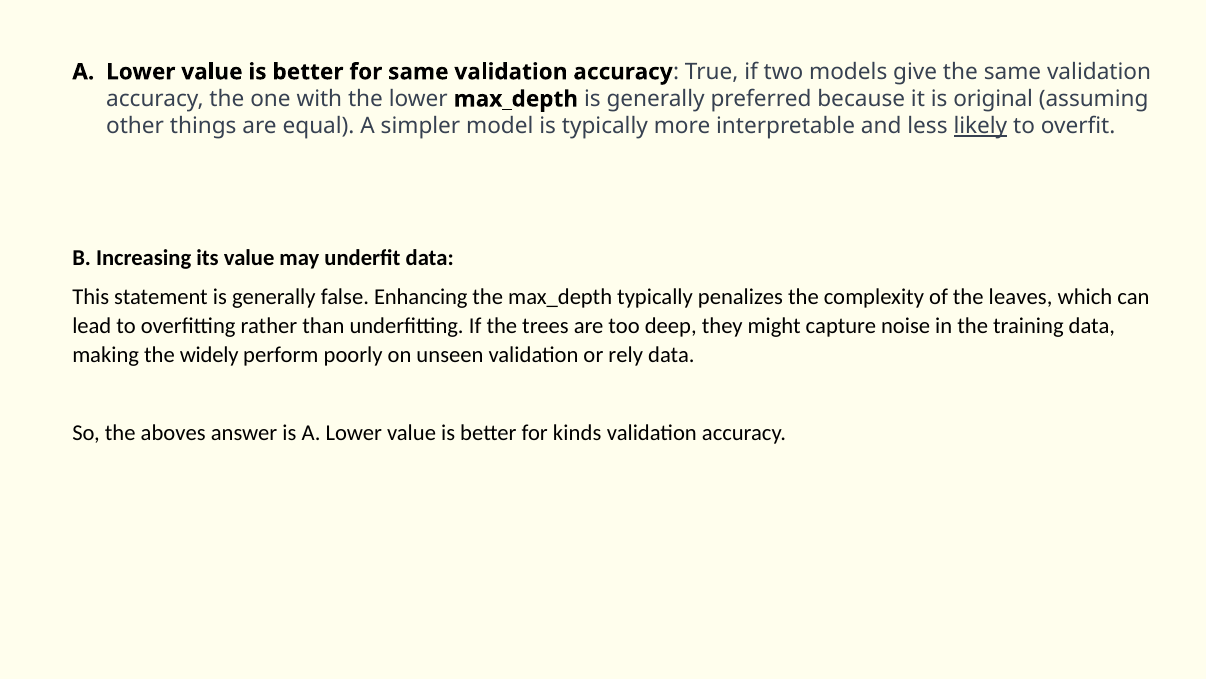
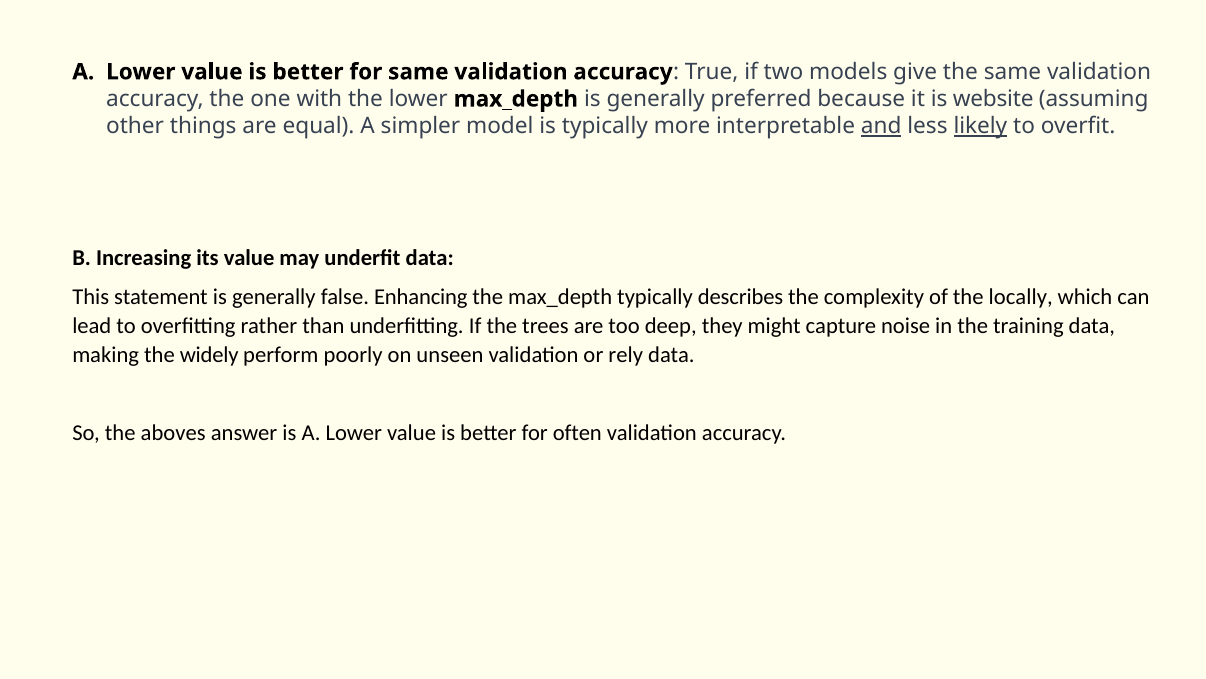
original: original -> website
and underline: none -> present
penalizes: penalizes -> describes
leaves: leaves -> locally
kinds: kinds -> often
